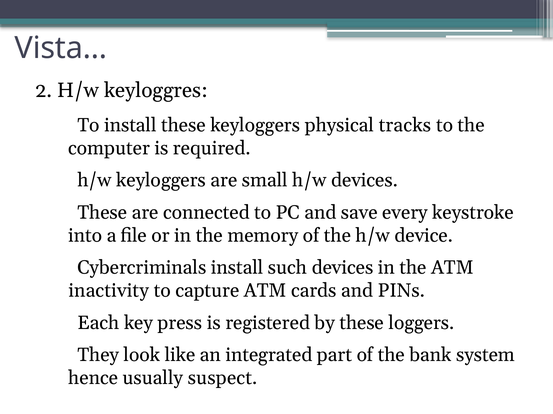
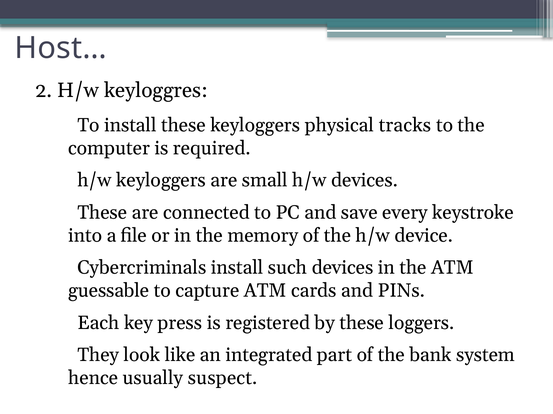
Vista…: Vista… -> Host…
inactivity: inactivity -> guessable
